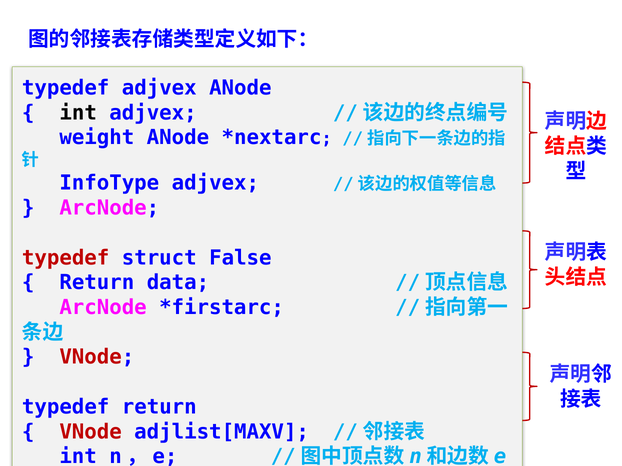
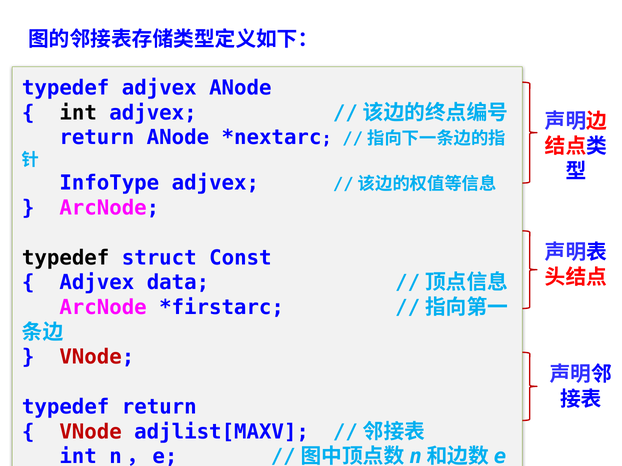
weight at (97, 138): weight -> return
typedef at (66, 258) colour: red -> black
False: False -> Const
Return at (97, 283): Return -> Adjvex
